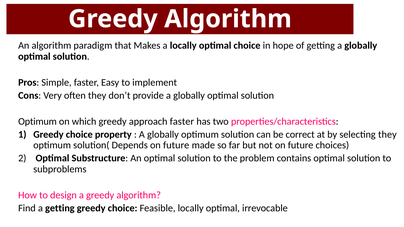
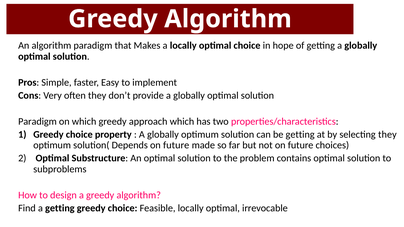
Optimum at (37, 122): Optimum -> Paradigm
approach faster: faster -> which
be correct: correct -> getting
